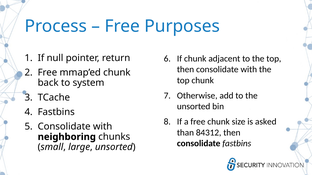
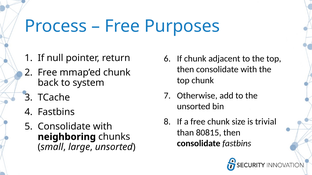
asked: asked -> trivial
84312: 84312 -> 80815
